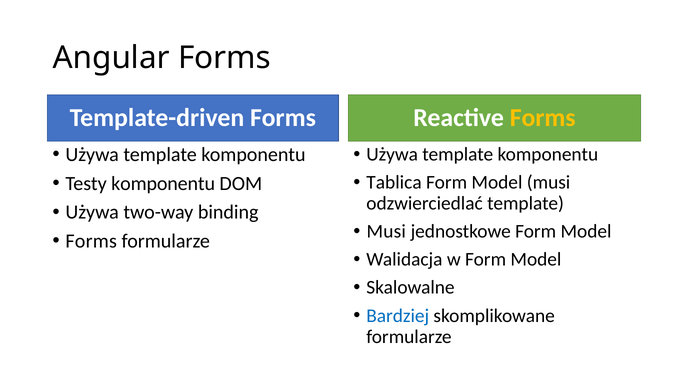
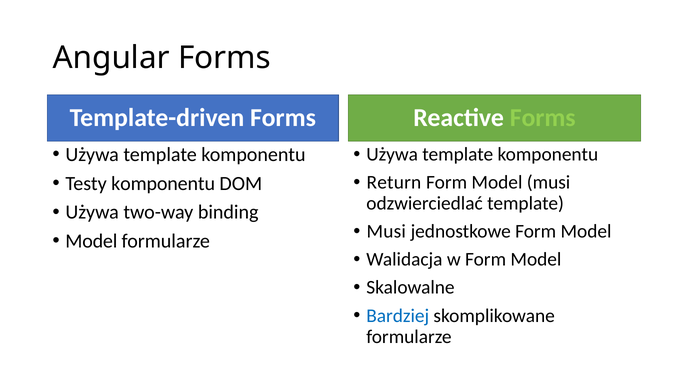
Forms at (543, 118) colour: yellow -> light green
Tablica: Tablica -> Return
Forms at (91, 241): Forms -> Model
